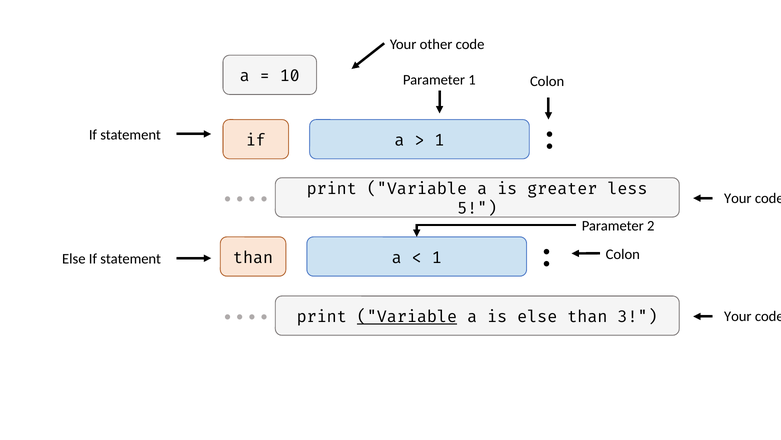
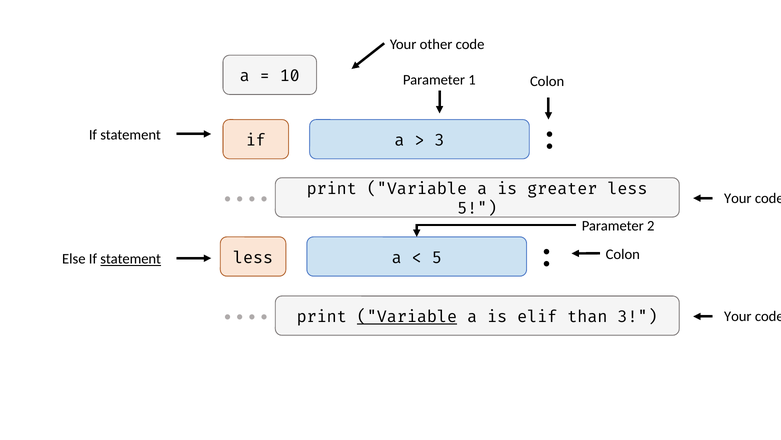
1 at (439, 140): 1 -> 3
than at (253, 257): than -> less
1 at (437, 257): 1 -> 5
statement at (131, 259) underline: none -> present
is else: else -> elif
